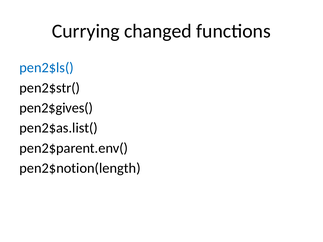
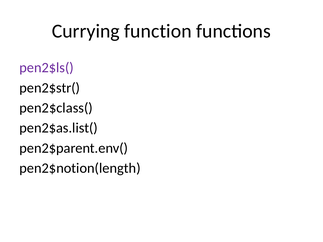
changed: changed -> function
pen2$ls( colour: blue -> purple
pen2$gives(: pen2$gives( -> pen2$class(
